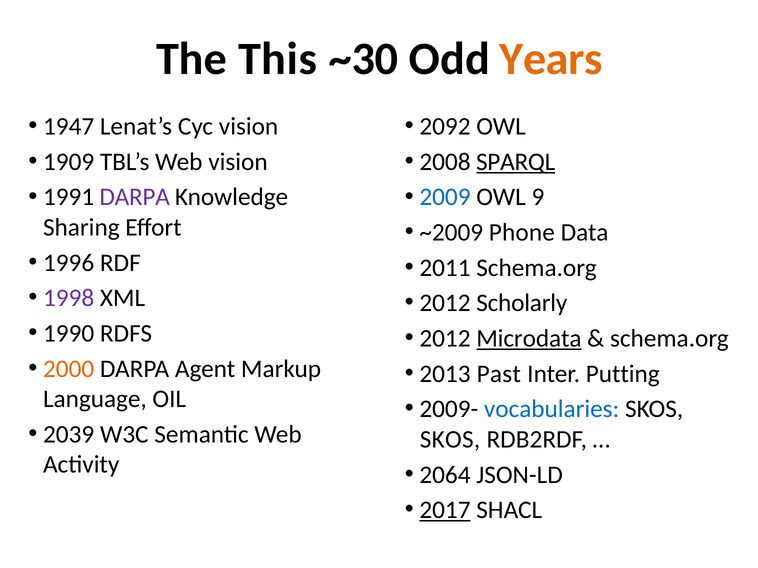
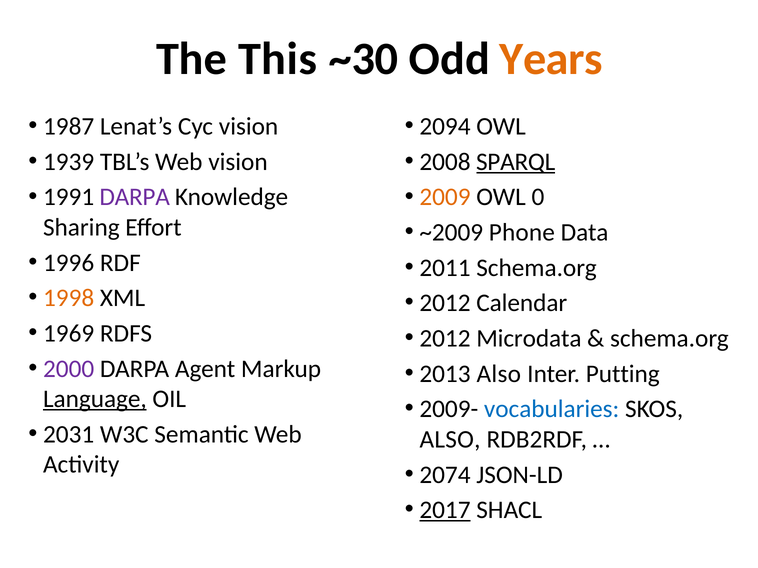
2092: 2092 -> 2094
1947: 1947 -> 1987
1909: 1909 -> 1939
2009 colour: blue -> orange
9: 9 -> 0
1998 colour: purple -> orange
Scholarly: Scholarly -> Calendar
1990: 1990 -> 1969
Microdata underline: present -> none
2000 colour: orange -> purple
2013 Past: Past -> Also
Language underline: none -> present
2039: 2039 -> 2031
SKOS at (450, 440): SKOS -> ALSO
2064: 2064 -> 2074
